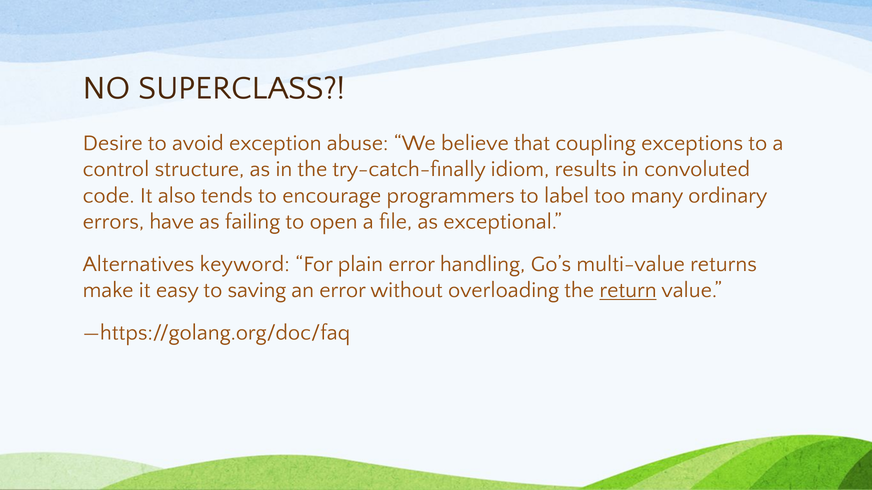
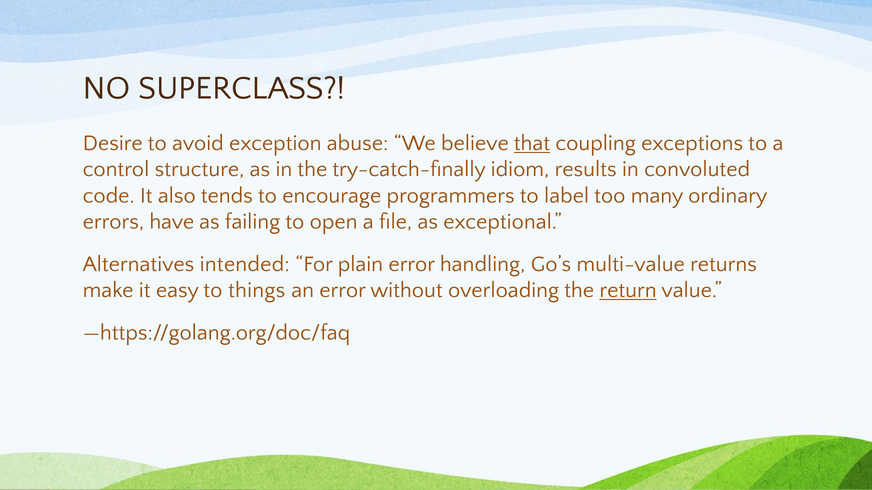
that underline: none -> present
keyword: keyword -> intended
saving: saving -> things
